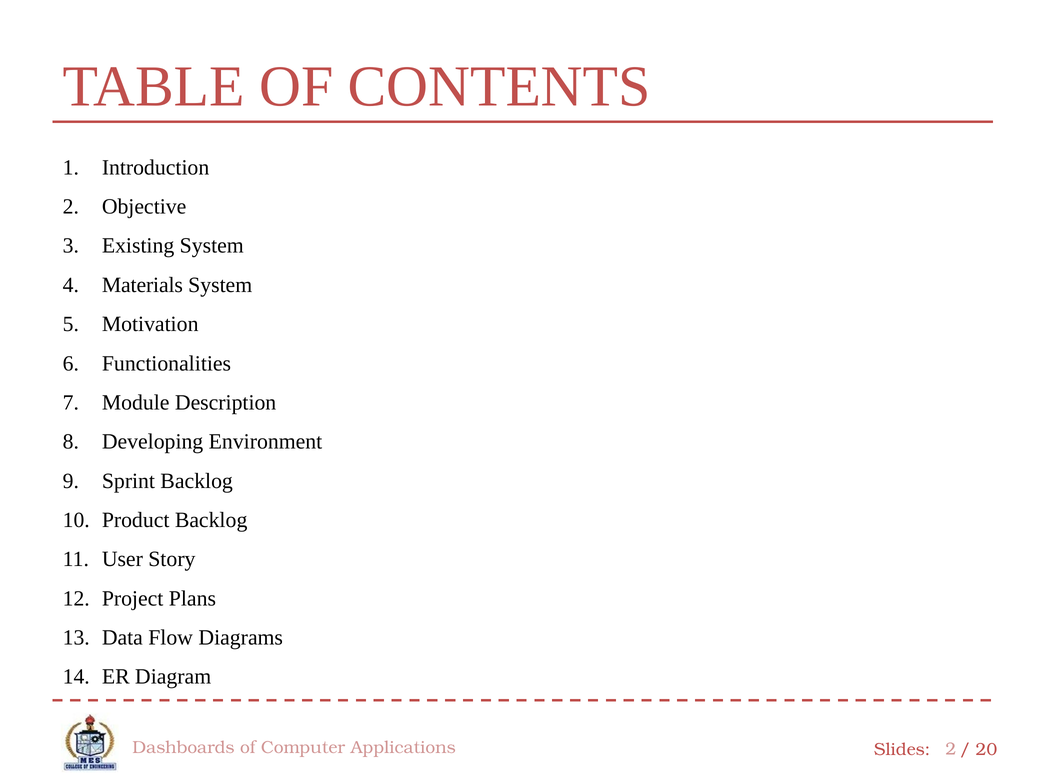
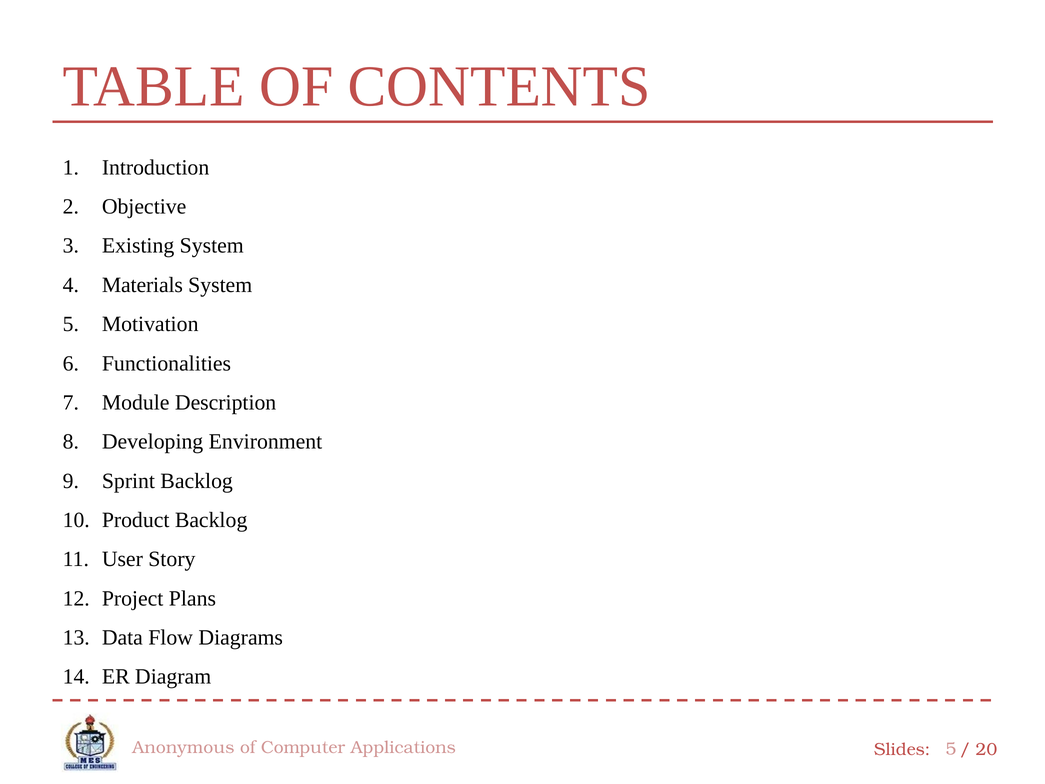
Dashboards: Dashboards -> Anonymous
Applications 2: 2 -> 5
